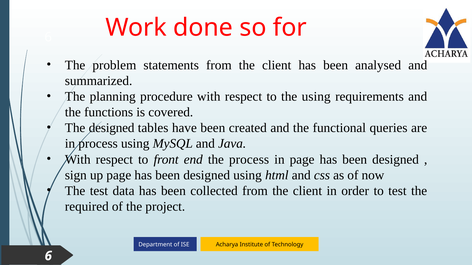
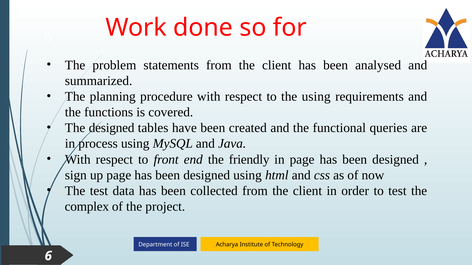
the process: process -> friendly
required: required -> complex
